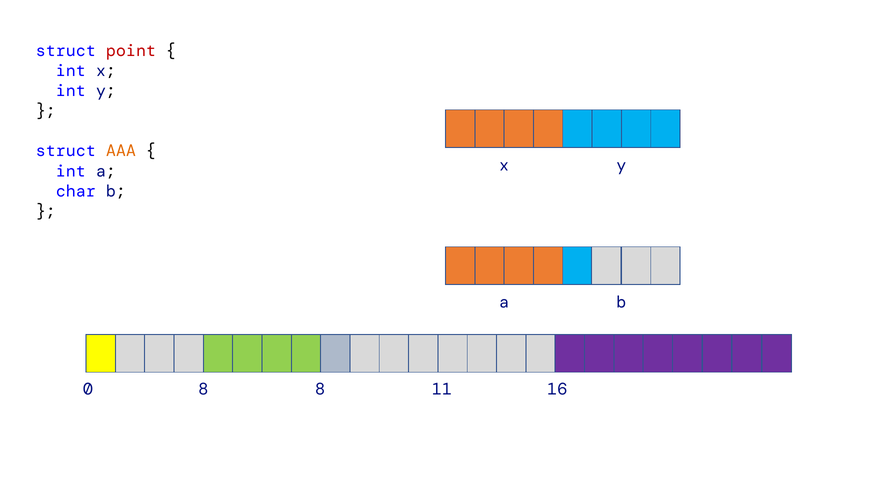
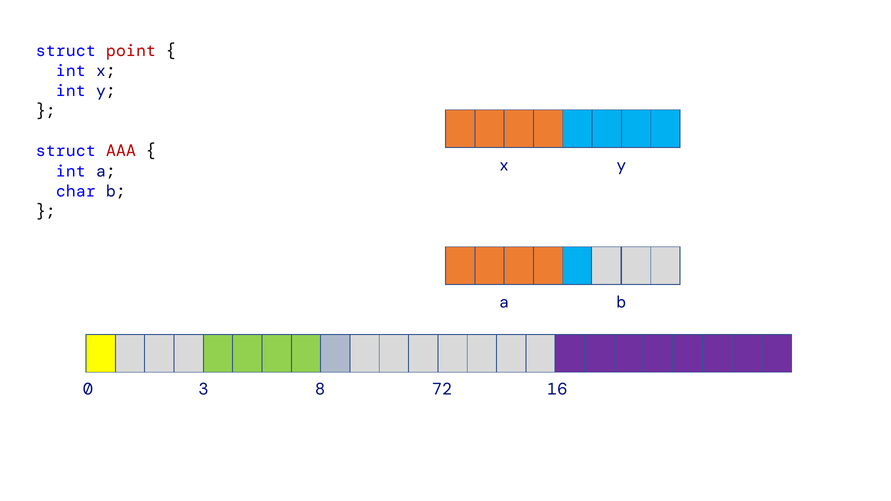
AAA colour: orange -> red
0 8: 8 -> 3
11: 11 -> 72
